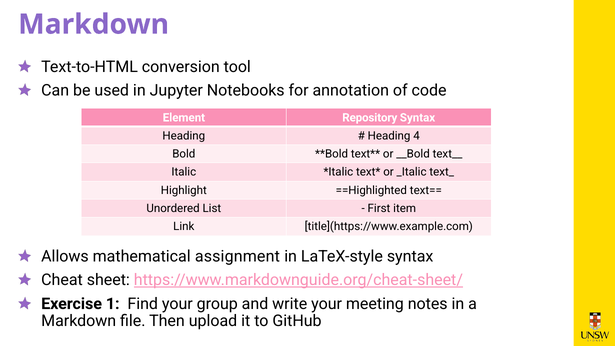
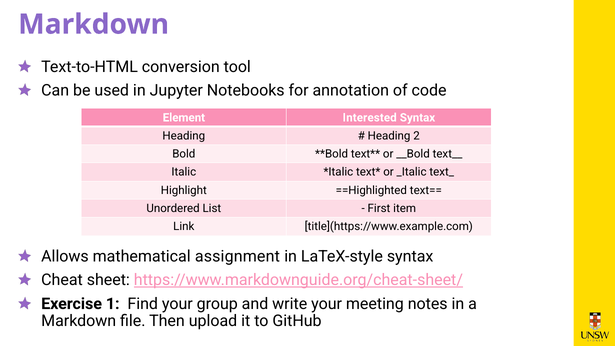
Repository: Repository -> Interested
4: 4 -> 2
